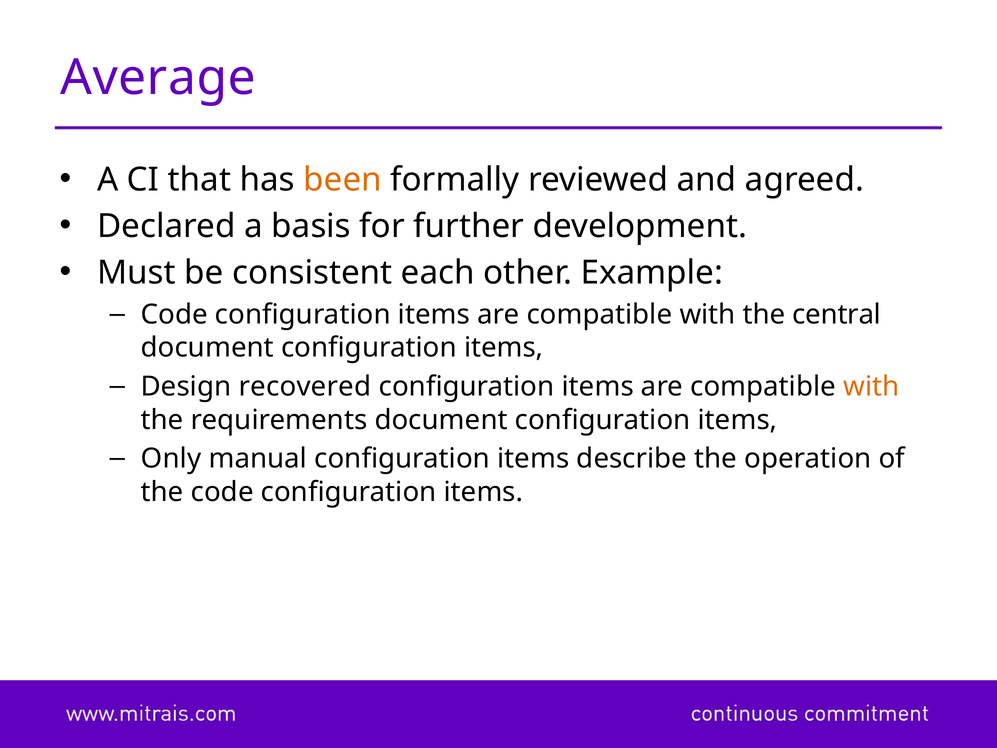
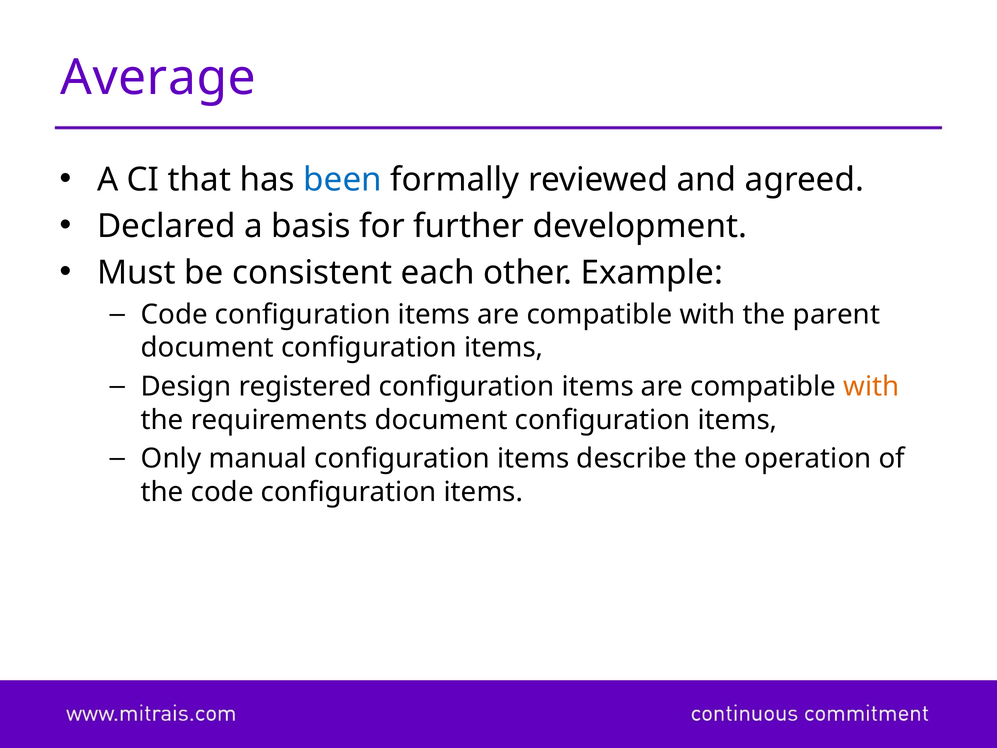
been colour: orange -> blue
central: central -> parent
recovered: recovered -> registered
